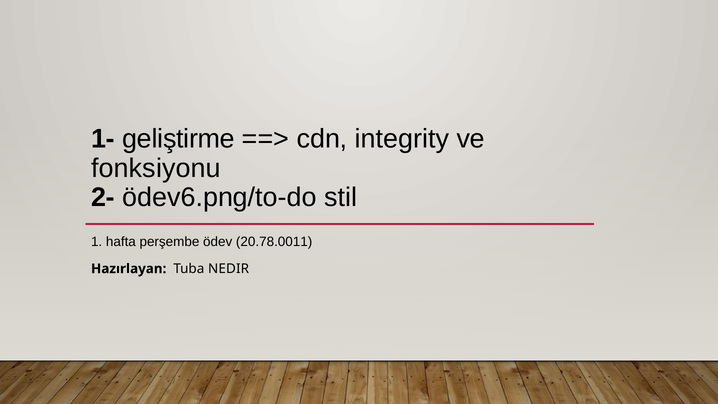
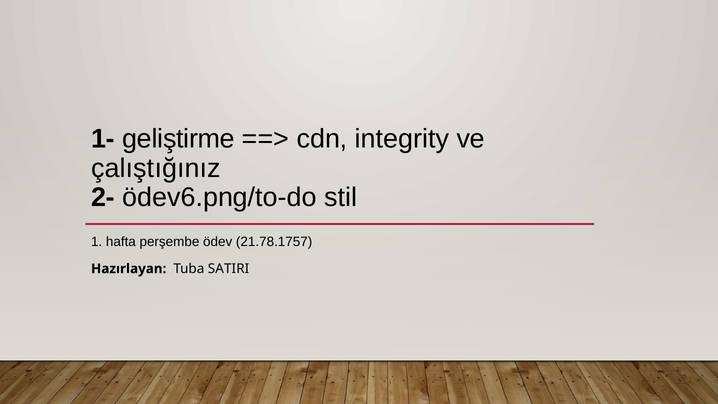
fonksiyonu: fonksiyonu -> çalıştığınız
20.78.0011: 20.78.0011 -> 21.78.1757
NEDIR: NEDIR -> SATIRI
